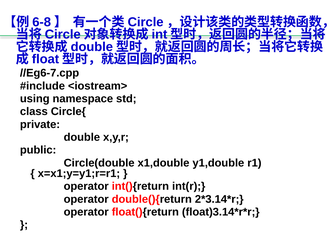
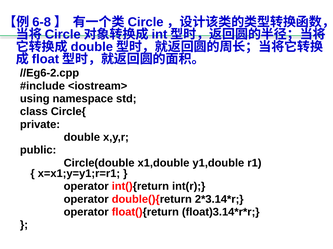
//Eg6-7.cpp: //Eg6-7.cpp -> //Eg6-2.cpp
